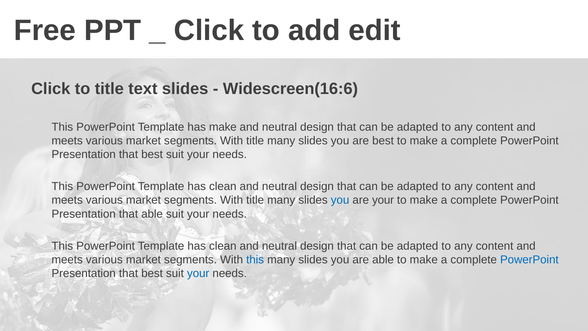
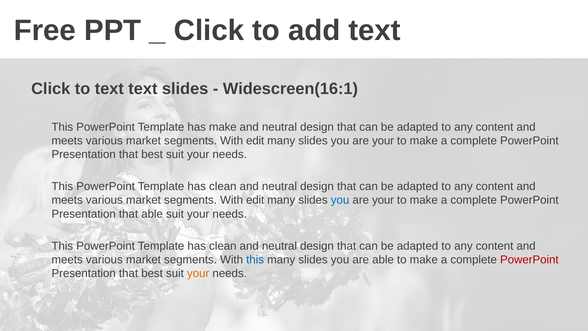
add edit: edit -> text
to title: title -> text
Widescreen(16:6: Widescreen(16:6 -> Widescreen(16:1
title at (255, 141): title -> edit
best at (383, 141): best -> your
title at (255, 200): title -> edit
PowerPoint at (529, 260) colour: blue -> red
your at (198, 273) colour: blue -> orange
